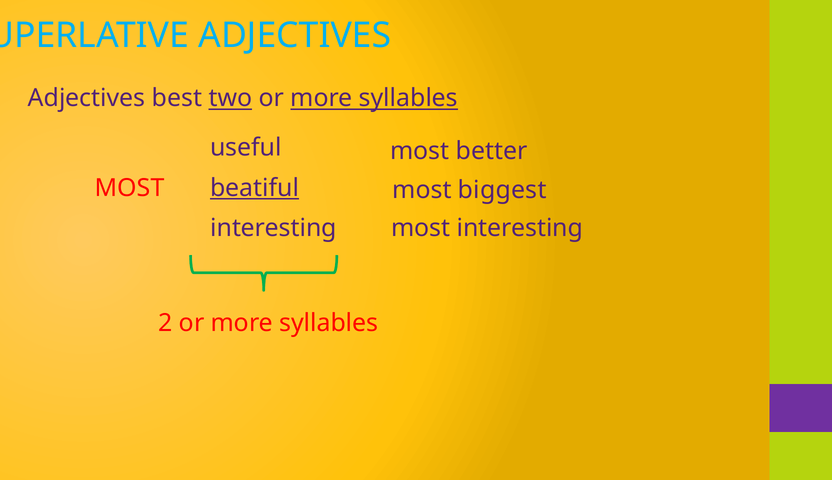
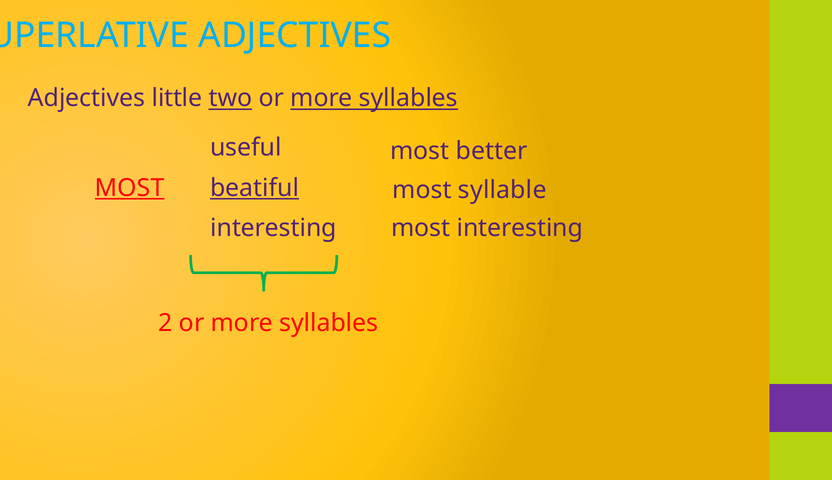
best: best -> little
MOST at (130, 188) underline: none -> present
biggest: biggest -> syllable
